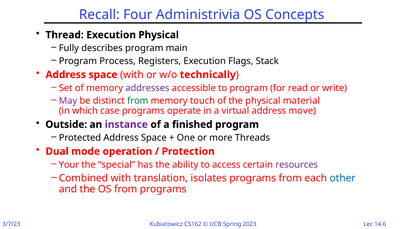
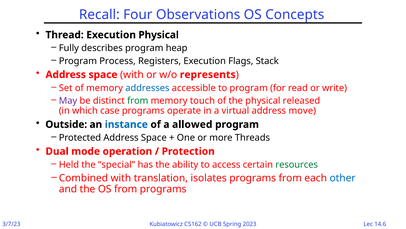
Administrivia: Administrivia -> Observations
main: main -> heap
technically: technically -> represents
addresses colour: purple -> blue
material: material -> released
instance colour: purple -> blue
finished: finished -> allowed
Your: Your -> Held
resources colour: purple -> green
